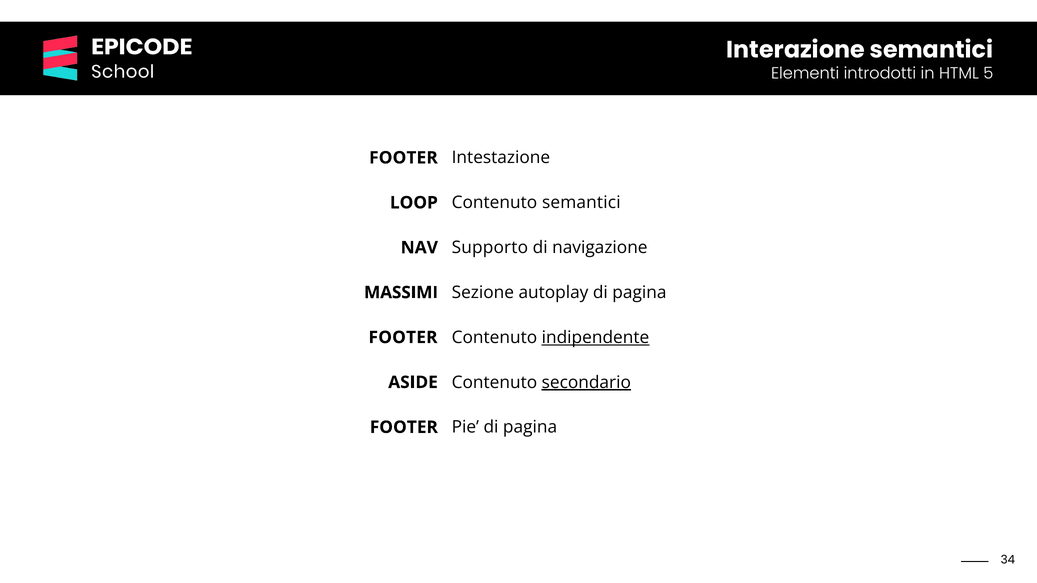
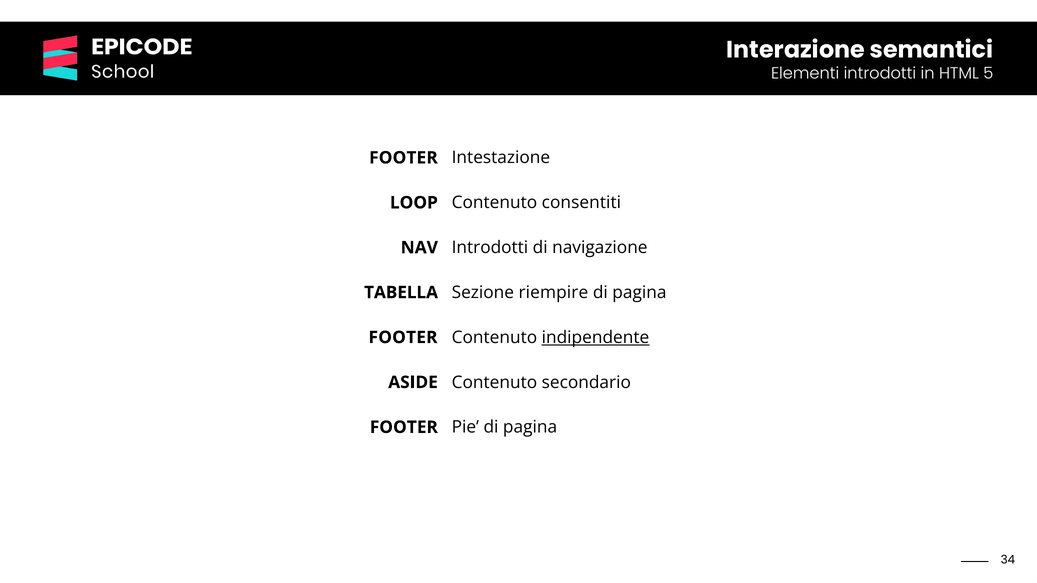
Contenuto semantici: semantici -> consentiti
NAV Supporto: Supporto -> Introdotti
MASSIMI: MASSIMI -> TABELLA
autoplay: autoplay -> riempire
secondario underline: present -> none
